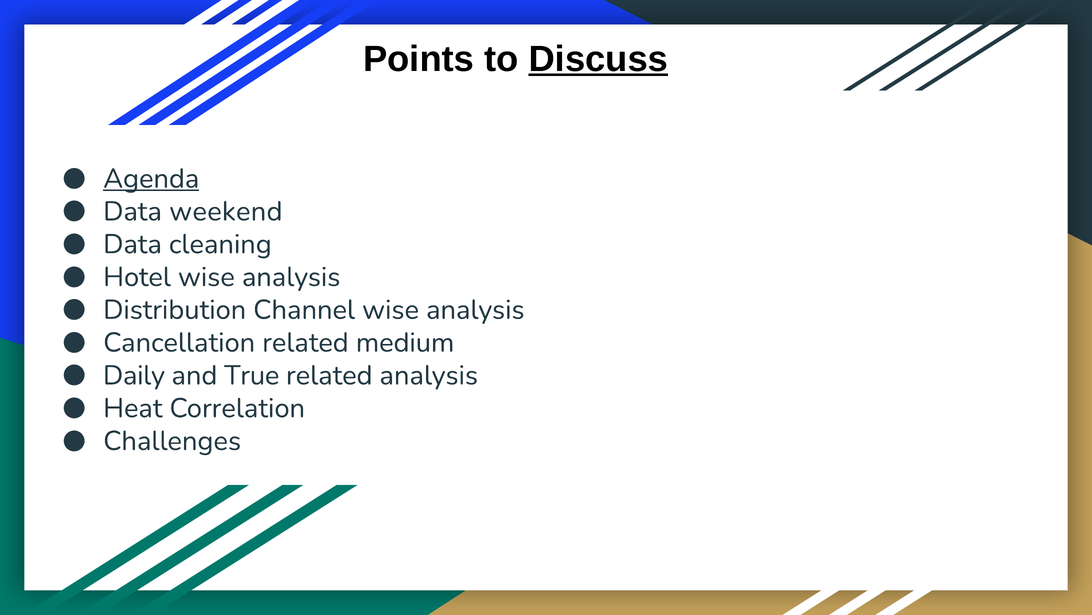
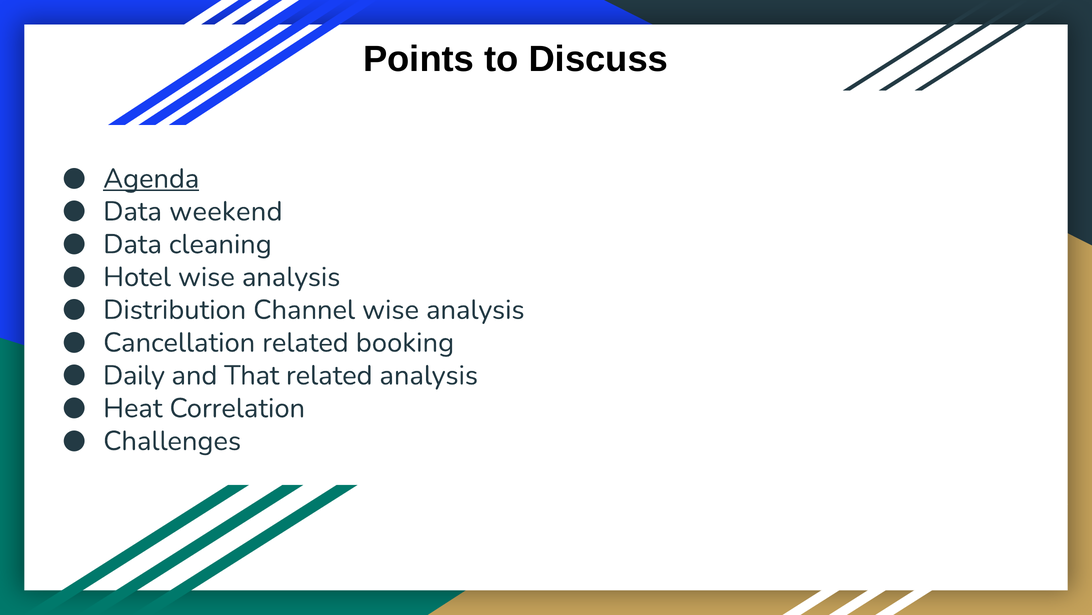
Discuss underline: present -> none
medium: medium -> booking
True: True -> That
